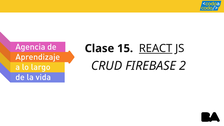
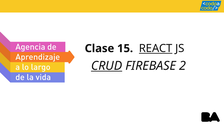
CRUD underline: none -> present
